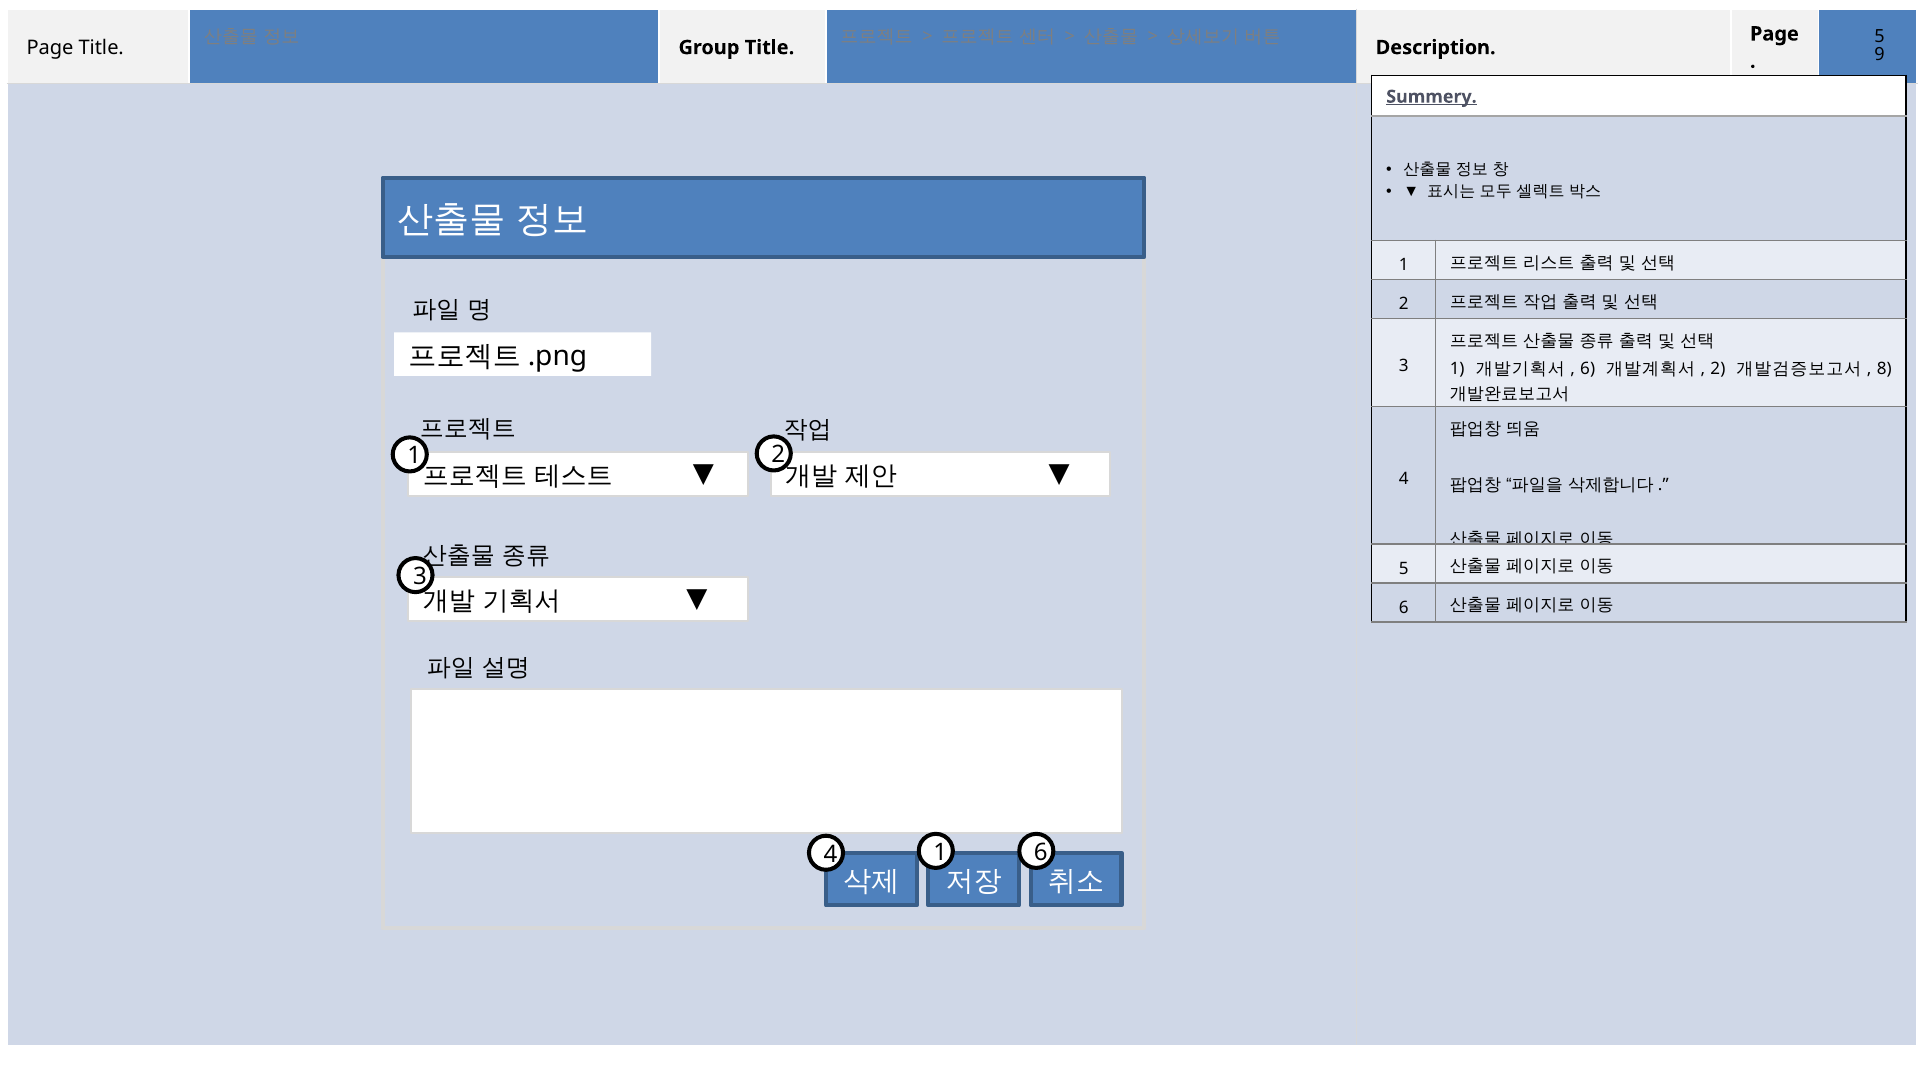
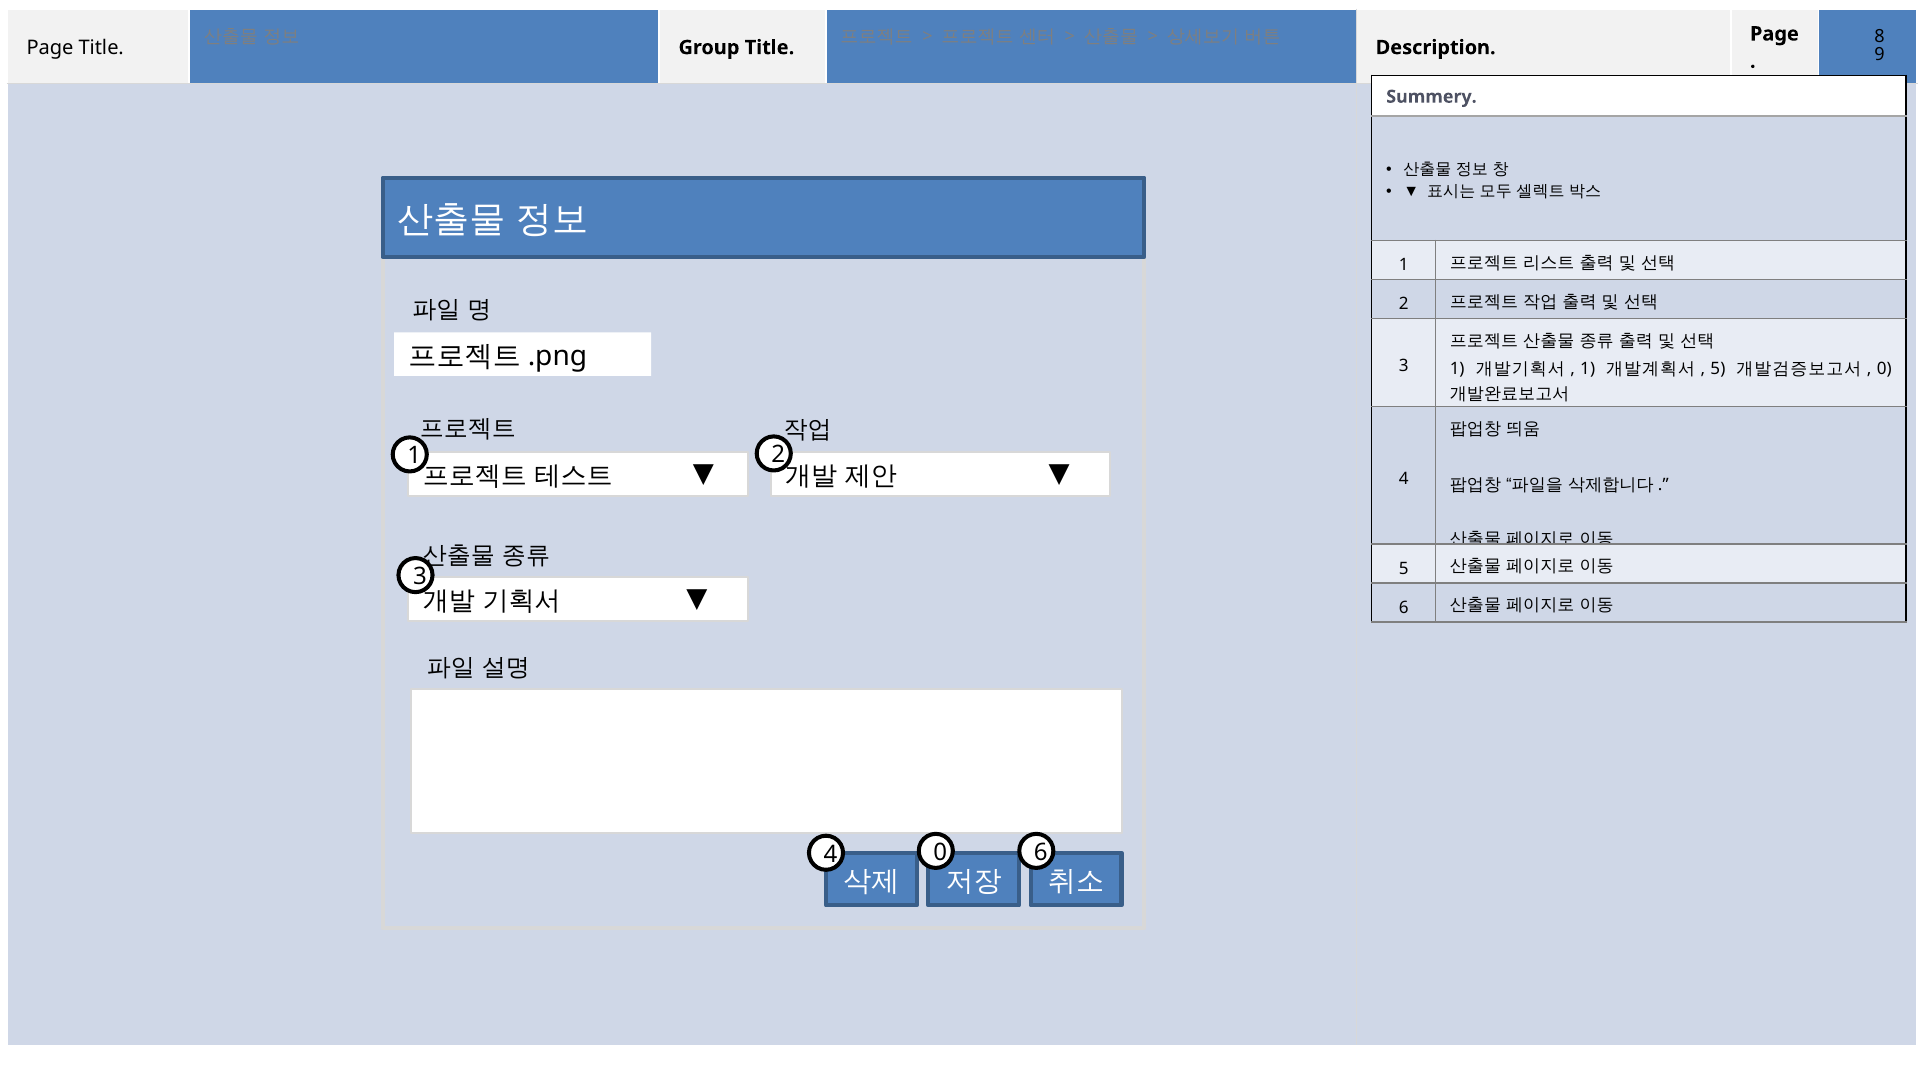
5 at (1880, 36): 5 -> 8
Summery underline: present -> none
6 at (1588, 369): 6 -> 1
2 at (1718, 369): 2 -> 5
8 at (1884, 369): 8 -> 0
4 1: 1 -> 0
